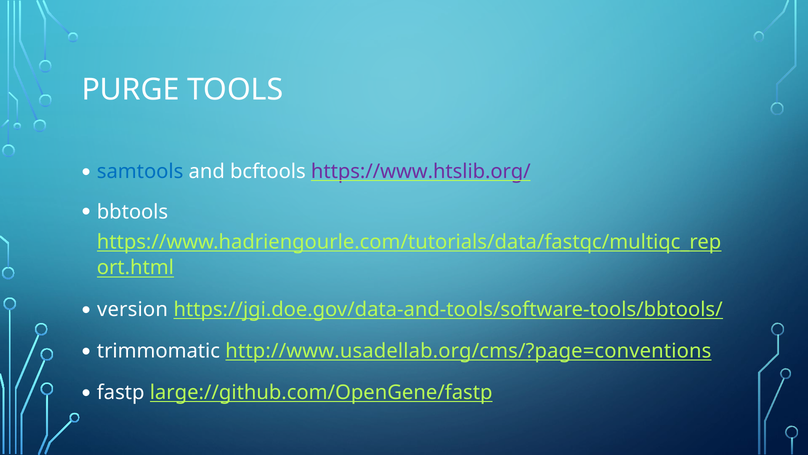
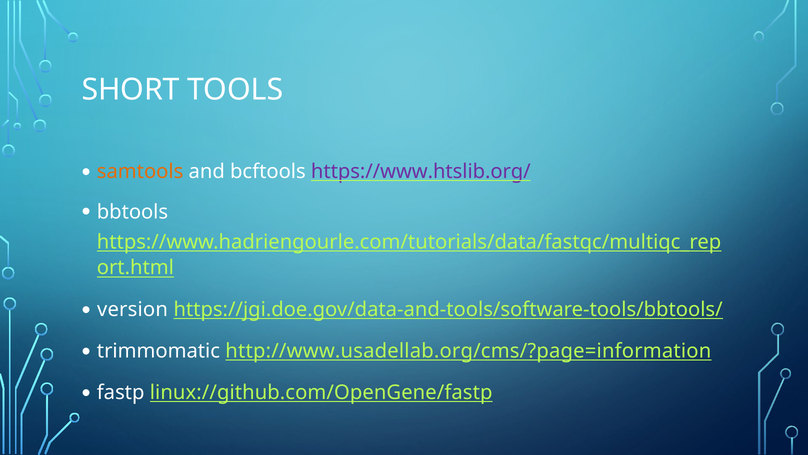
PURGE: PURGE -> SHORT
samtools colour: blue -> orange
http://www.usadellab.org/cms/?page=conventions: http://www.usadellab.org/cms/?page=conventions -> http://www.usadellab.org/cms/?page=information
large://github.com/OpenGene/fastp: large://github.com/OpenGene/fastp -> linux://github.com/OpenGene/fastp
